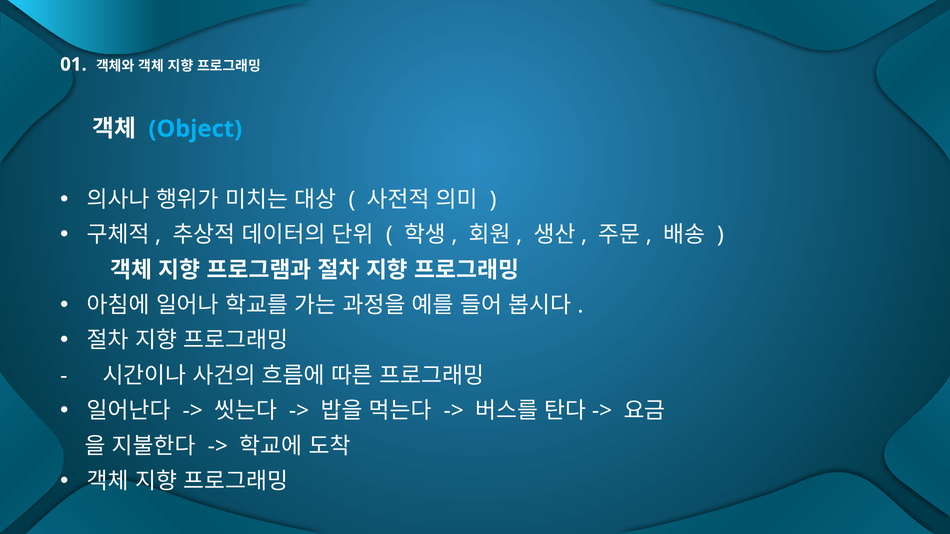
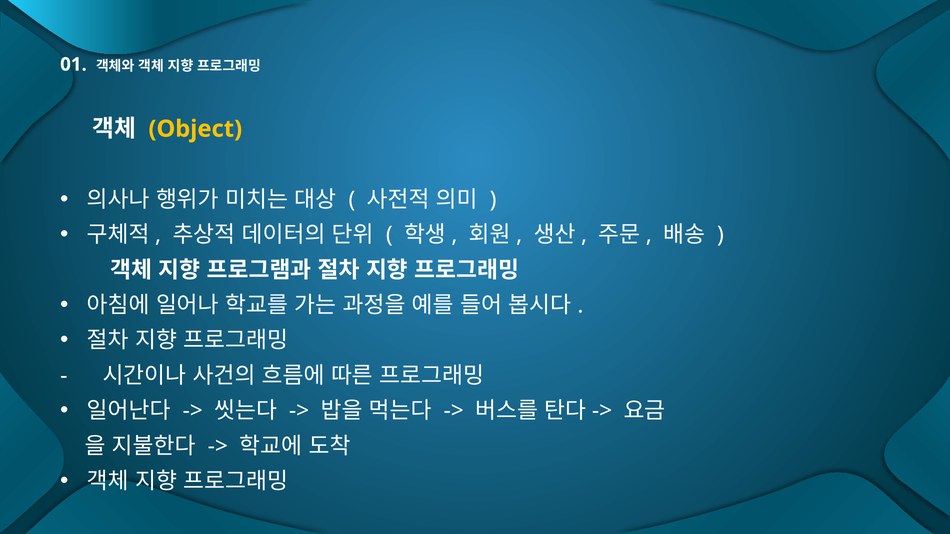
Object colour: light blue -> yellow
